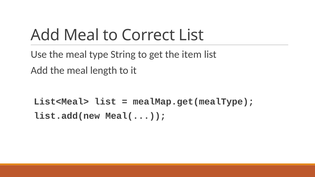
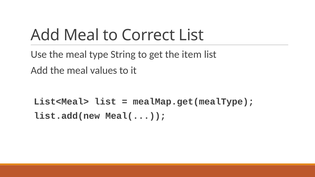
length: length -> values
